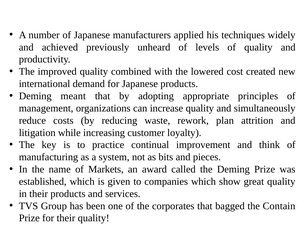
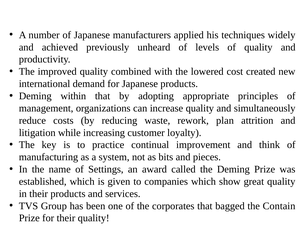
meant: meant -> within
Markets: Markets -> Settings
